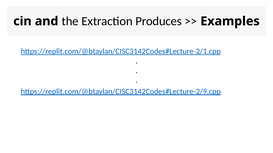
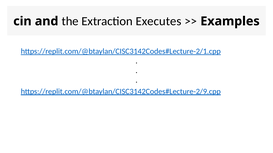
Produces: Produces -> Executes
